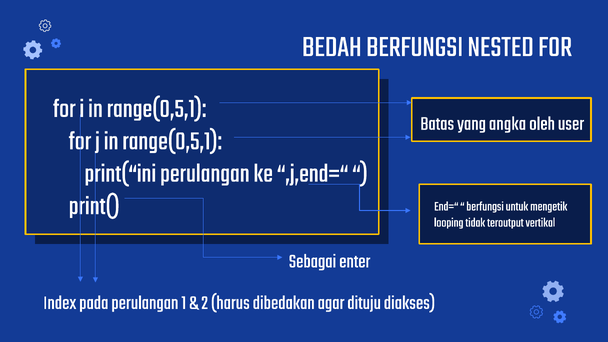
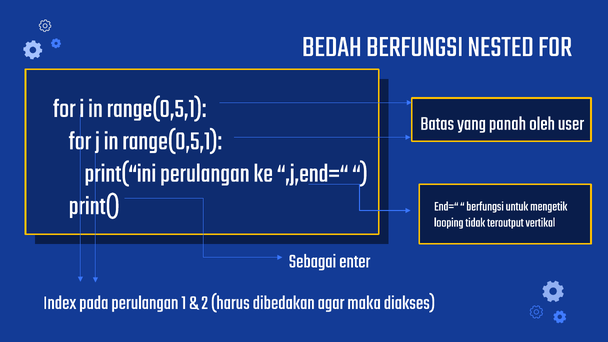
angka: angka -> panah
dituju: dituju -> maka
